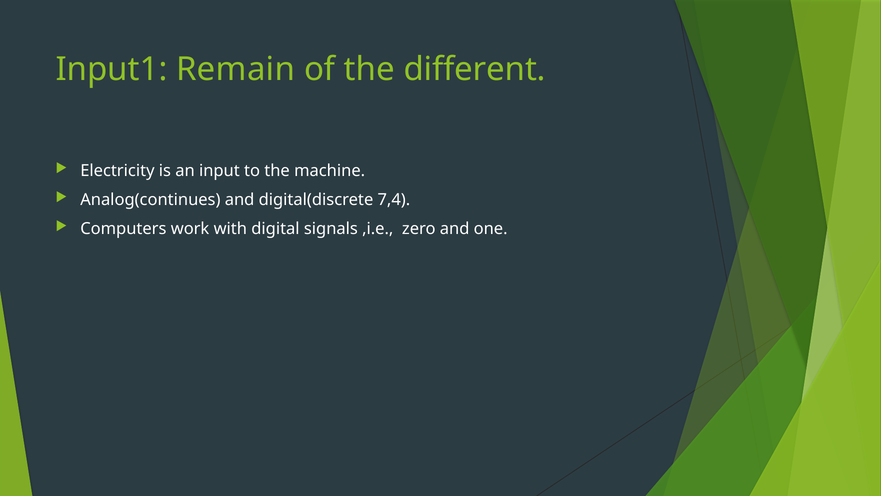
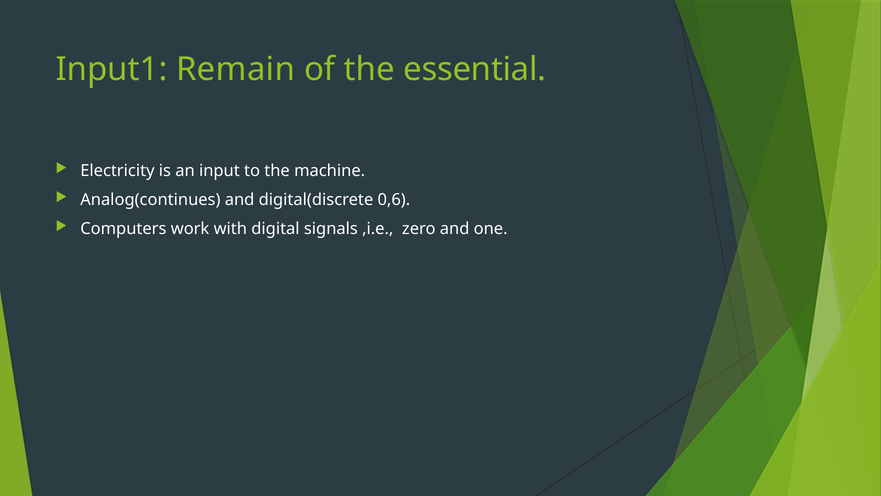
different: different -> essential
7,4: 7,4 -> 0,6
